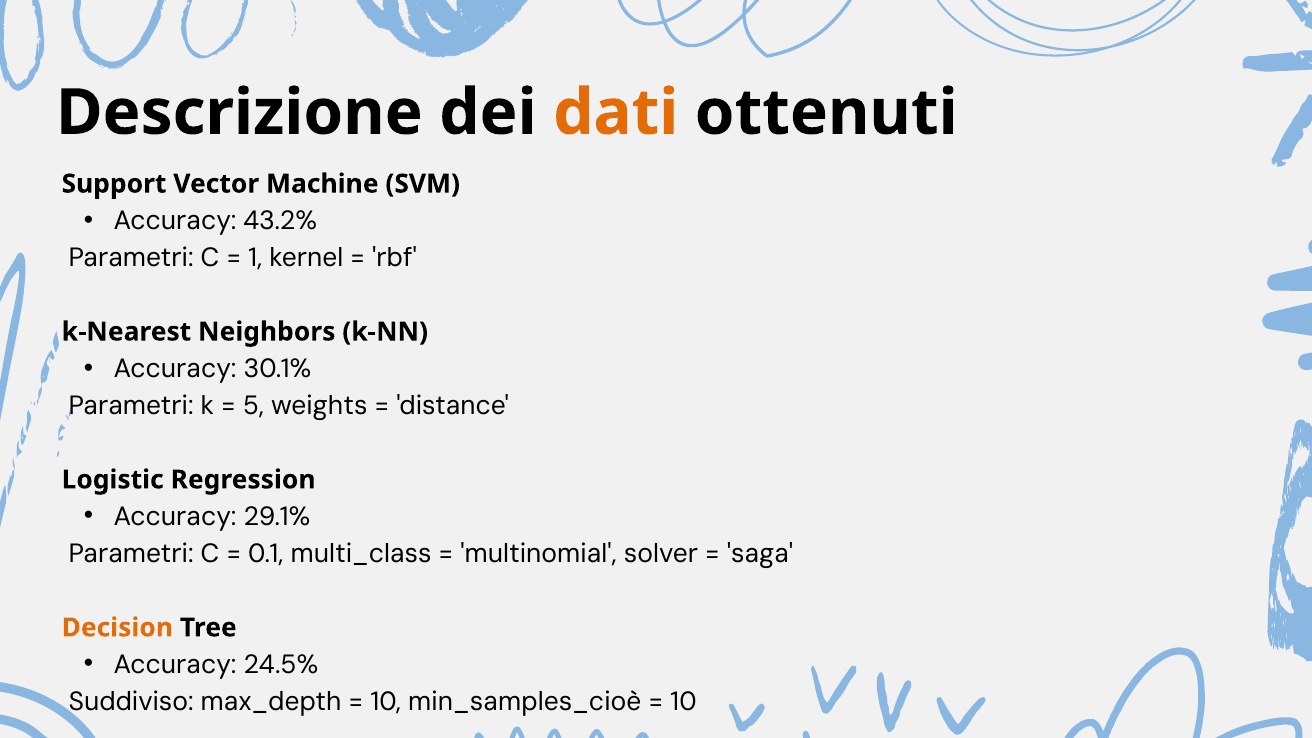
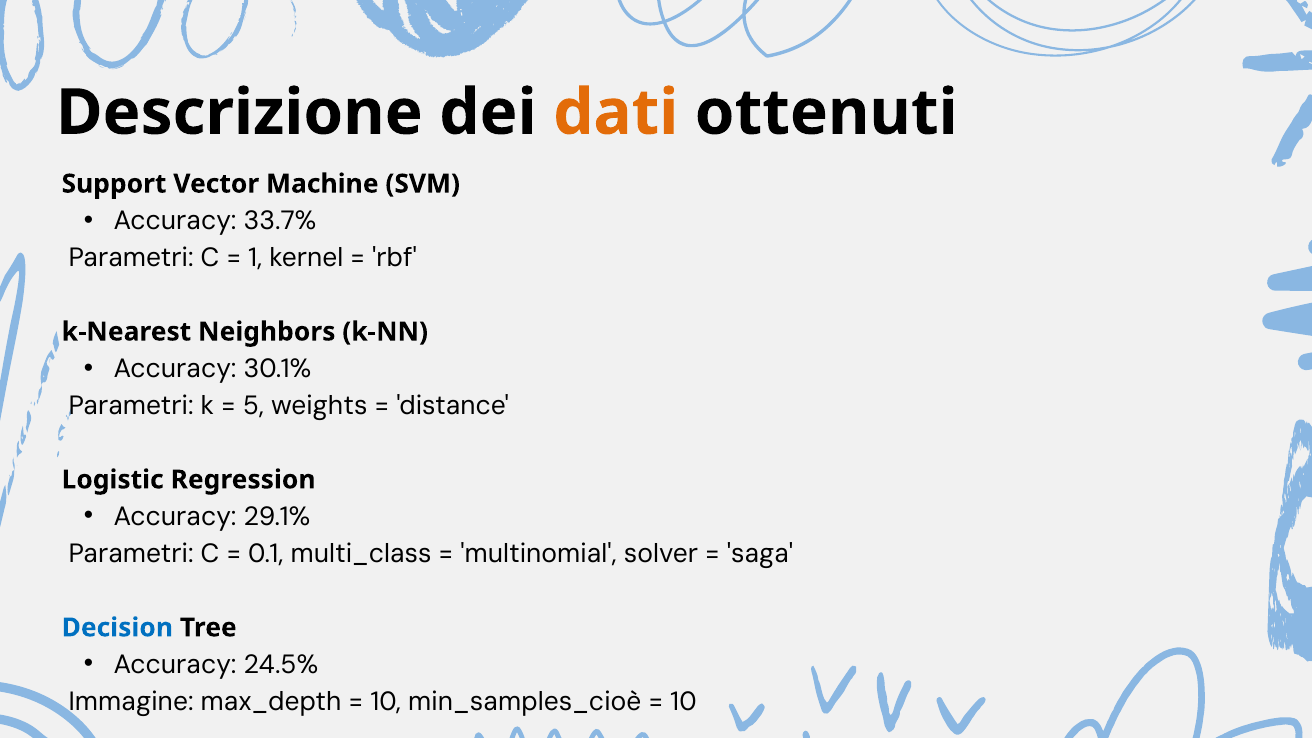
43.2%: 43.2% -> 33.7%
Decision colour: orange -> blue
Suddiviso: Suddiviso -> Immagine
